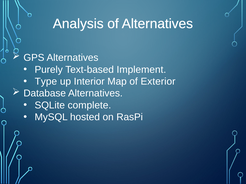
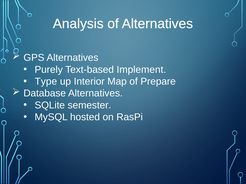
Exterior: Exterior -> Prepare
complete: complete -> semester
